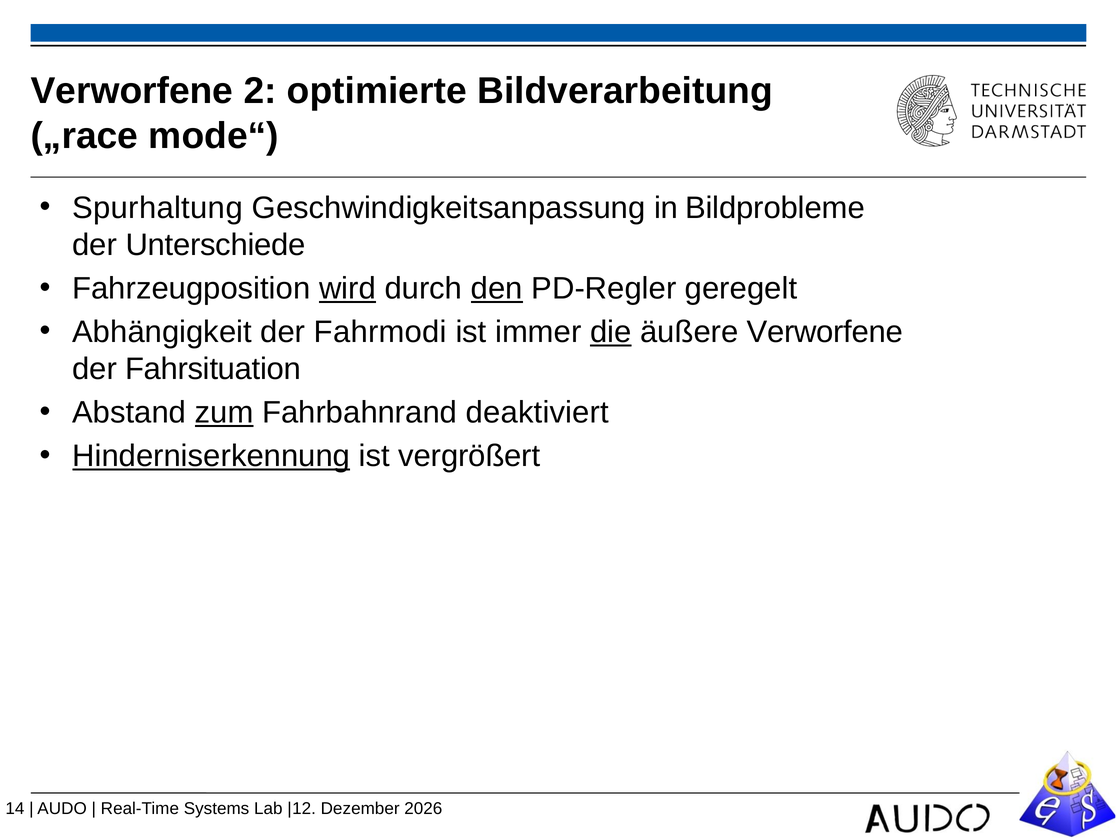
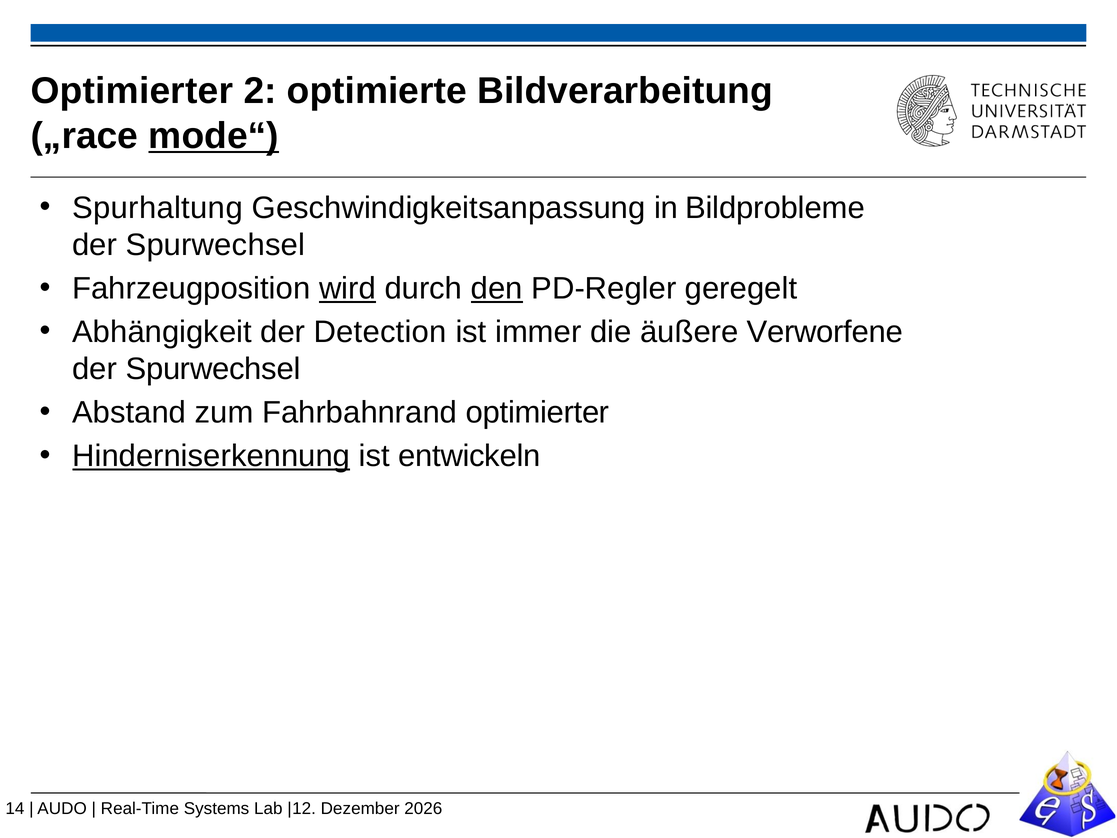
Verworfene at (132, 91): Verworfene -> Optimierter
mode“ underline: none -> present
Unterschiede at (216, 245): Unterschiede -> Spurwechsel
Fahrmodi: Fahrmodi -> Detection
die underline: present -> none
Fahrsituation at (213, 369): Fahrsituation -> Spurwechsel
zum underline: present -> none
Fahrbahnrand deaktiviert: deaktiviert -> optimierter
vergrößert: vergrößert -> entwickeln
